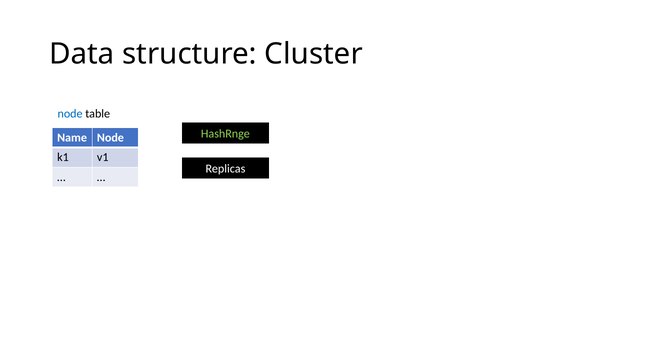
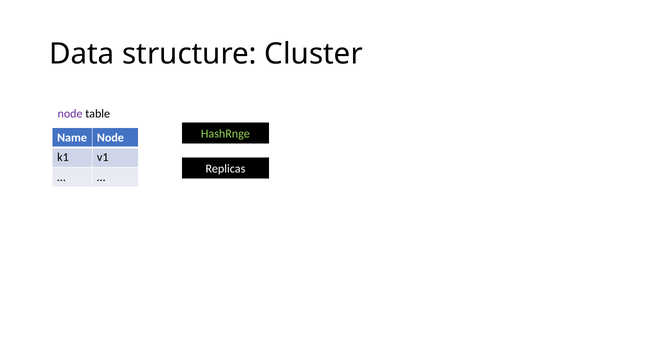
node at (70, 114) colour: blue -> purple
